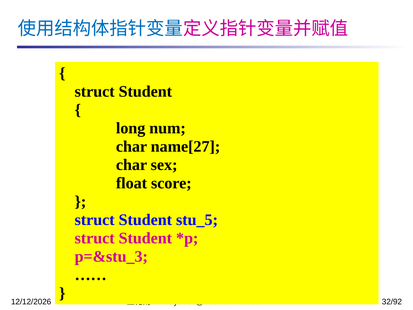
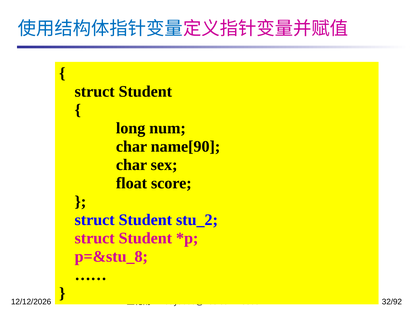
name[27: name[27 -> name[90
stu_5: stu_5 -> stu_2
p=&stu_3: p=&stu_3 -> p=&stu_8
